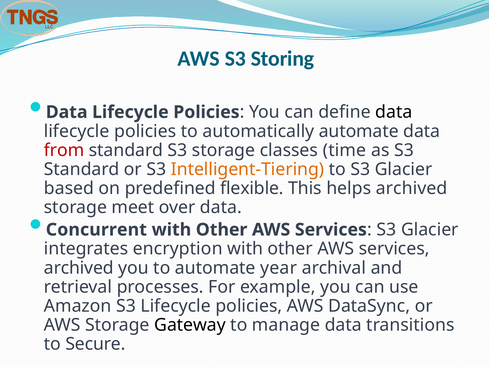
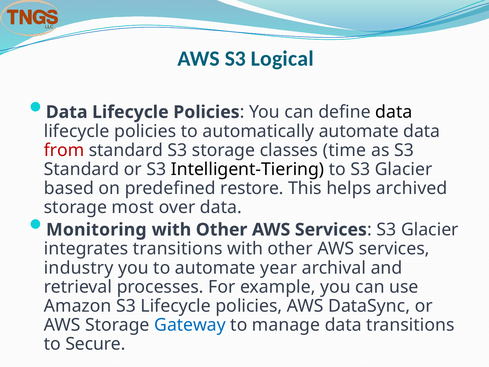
Storing: Storing -> Logical
Intelligent-Tiering colour: orange -> black
flexible: flexible -> restore
meet: meet -> most
Concurrent: Concurrent -> Monitoring
integrates encryption: encryption -> transitions
archived at (79, 268): archived -> industry
Gateway colour: black -> blue
